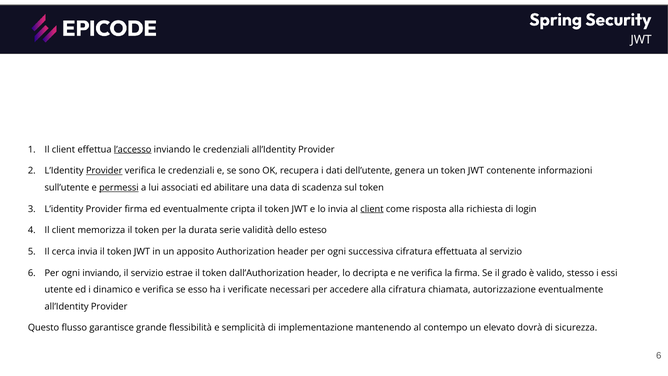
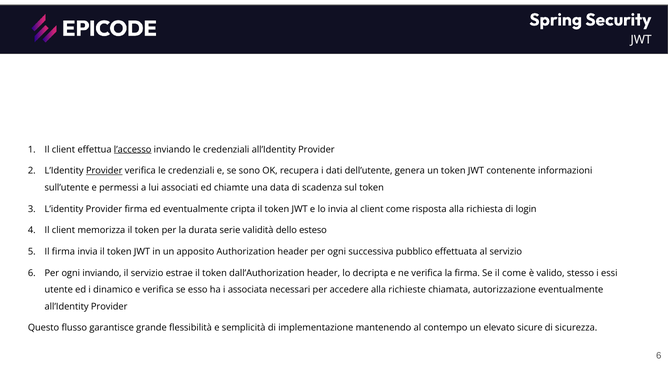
permessi underline: present -> none
abilitare: abilitare -> chiamte
client at (372, 209) underline: present -> none
Il cerca: cerca -> firma
successiva cifratura: cifratura -> pubblico
il grado: grado -> come
verificate: verificate -> associata
alla cifratura: cifratura -> richieste
dovrà: dovrà -> sicure
